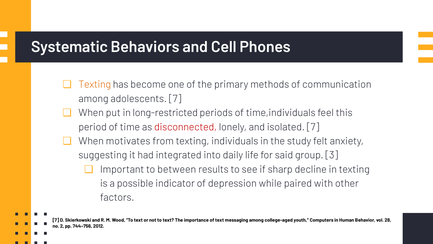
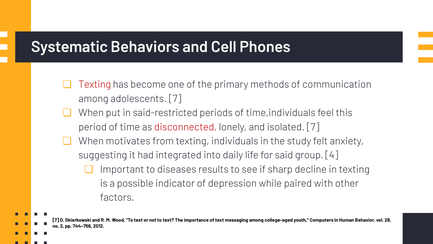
Texting at (95, 84) colour: orange -> red
long-restricted: long-restricted -> said-restricted
3: 3 -> 4
between: between -> diseases
